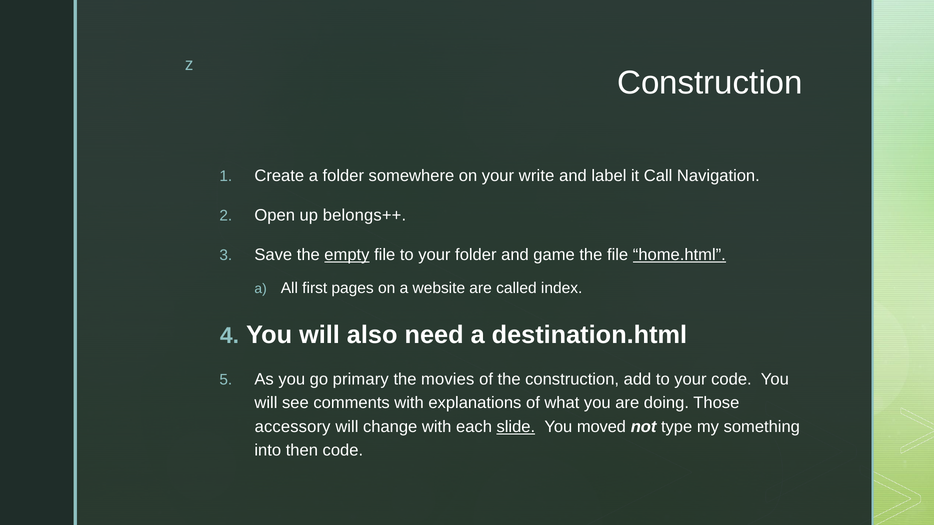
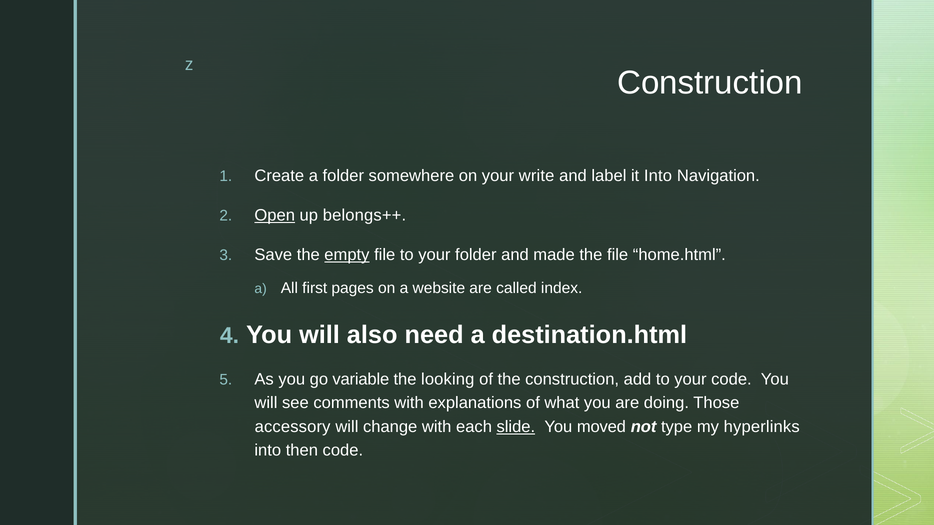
it Call: Call -> Into
Open underline: none -> present
game: game -> made
home.html underline: present -> none
primary: primary -> variable
movies: movies -> looking
something: something -> hyperlinks
